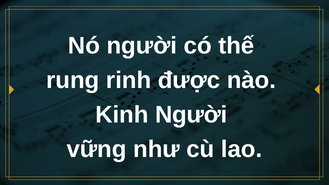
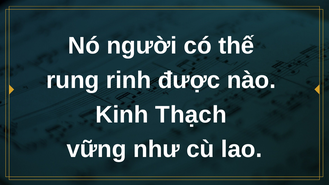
Kinh Người: Người -> Thạch
